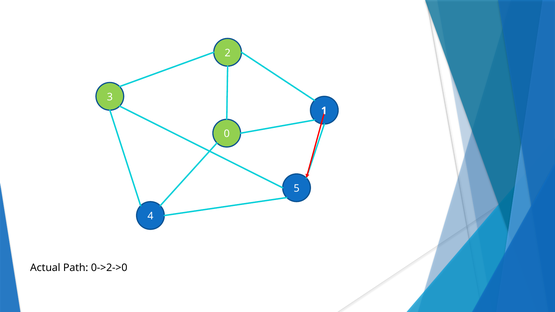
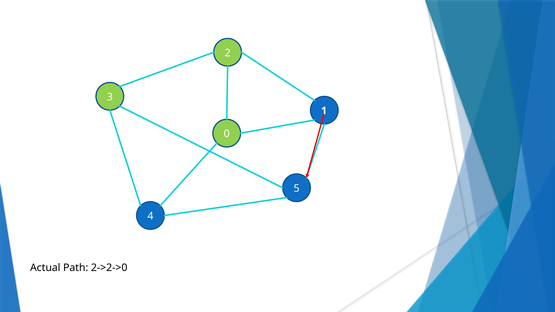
0->2->0: 0->2->0 -> 2->2->0
